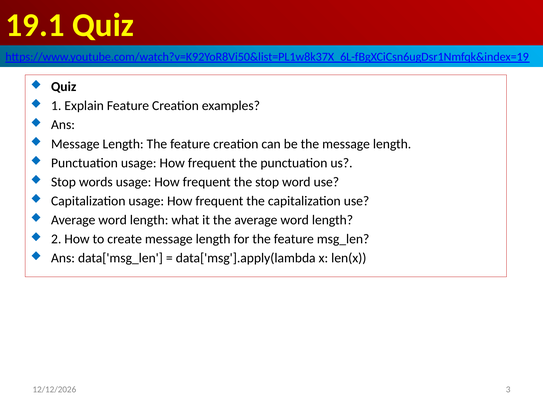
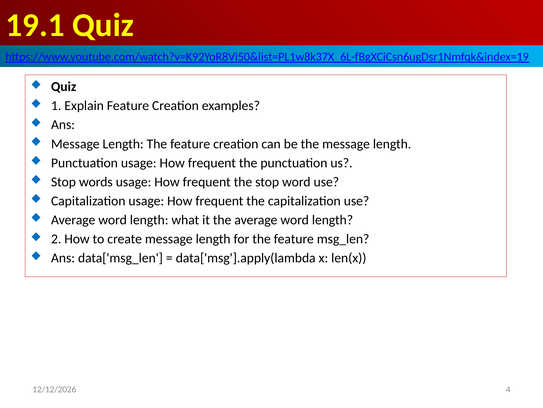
3: 3 -> 4
